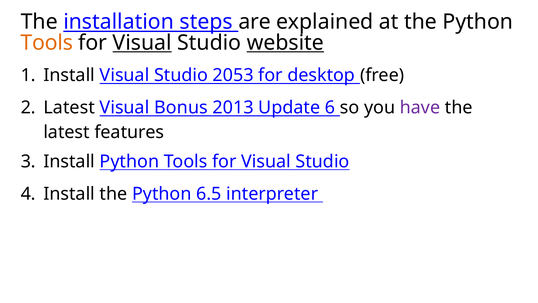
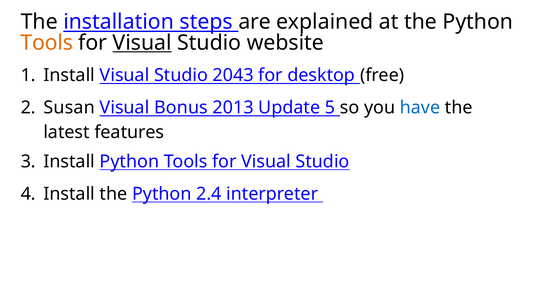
website underline: present -> none
2053: 2053 -> 2043
Latest at (69, 108): Latest -> Susan
6: 6 -> 5
have colour: purple -> blue
6.5: 6.5 -> 2.4
